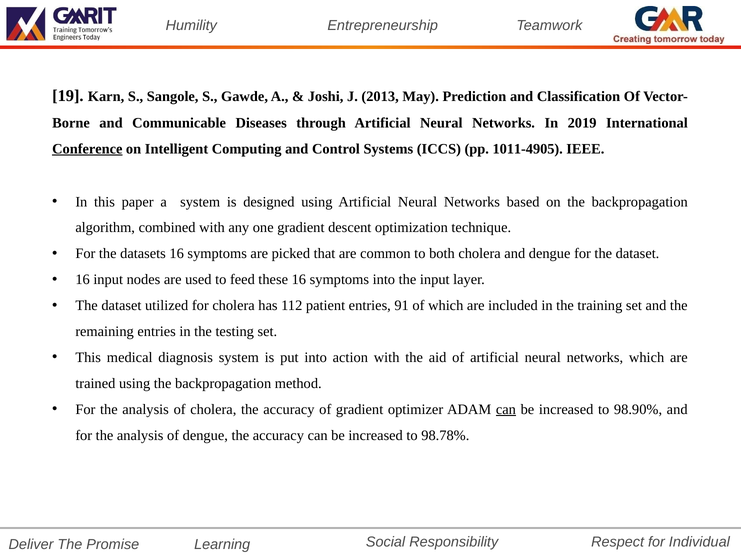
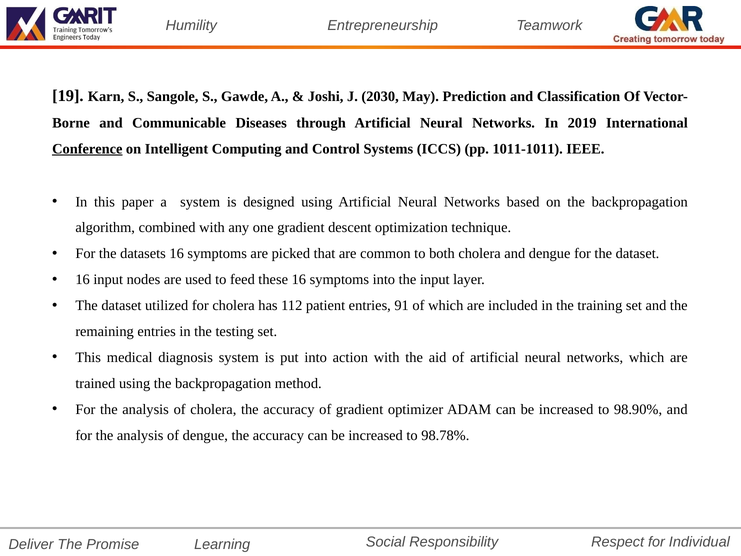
2013: 2013 -> 2030
1011-4905: 1011-4905 -> 1011-1011
can at (506, 409) underline: present -> none
